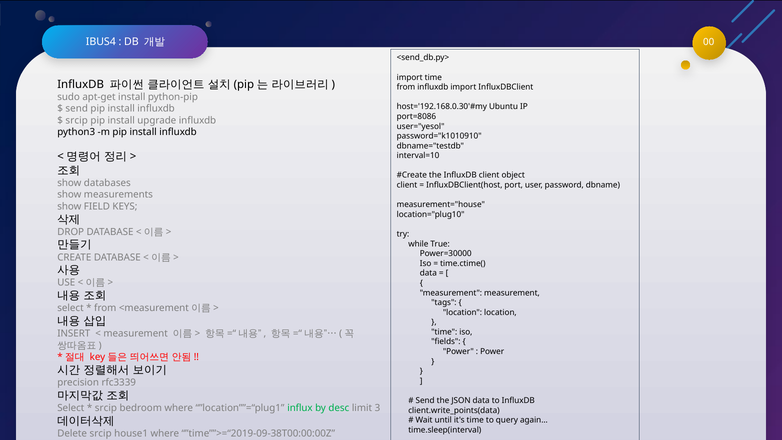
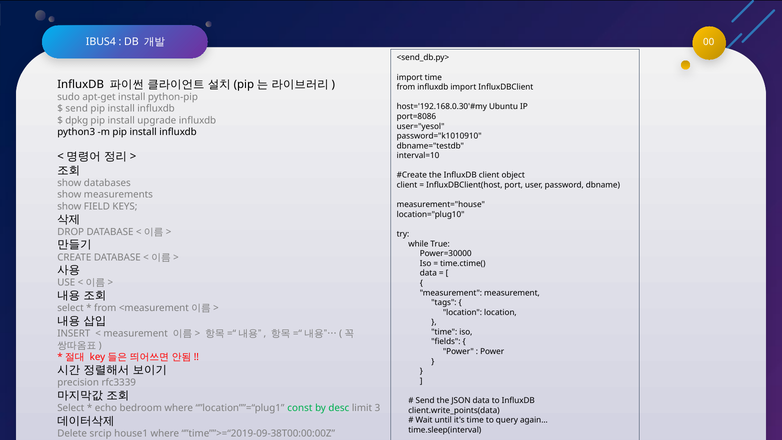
srcip at (77, 120): srcip -> dpkg
srcip at (106, 408): srcip -> echo
influx: influx -> const
